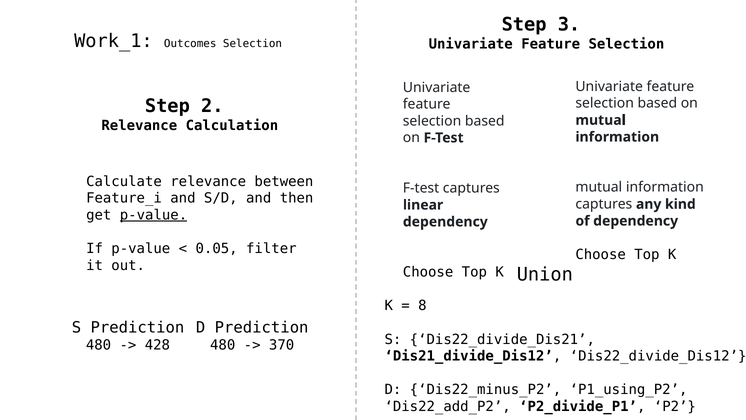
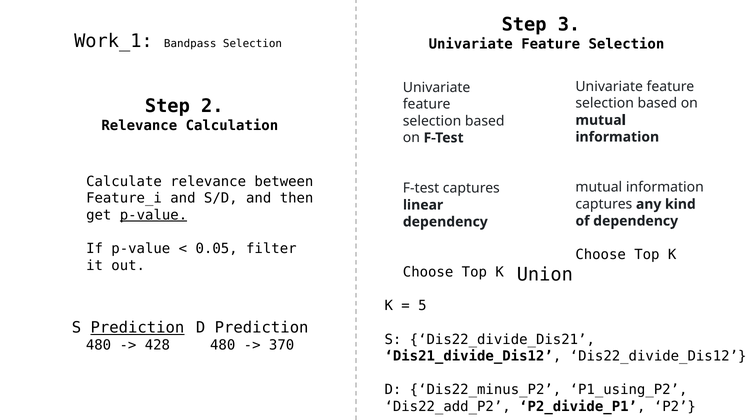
Outcomes: Outcomes -> Bandpass
8: 8 -> 5
Prediction at (137, 327) underline: none -> present
